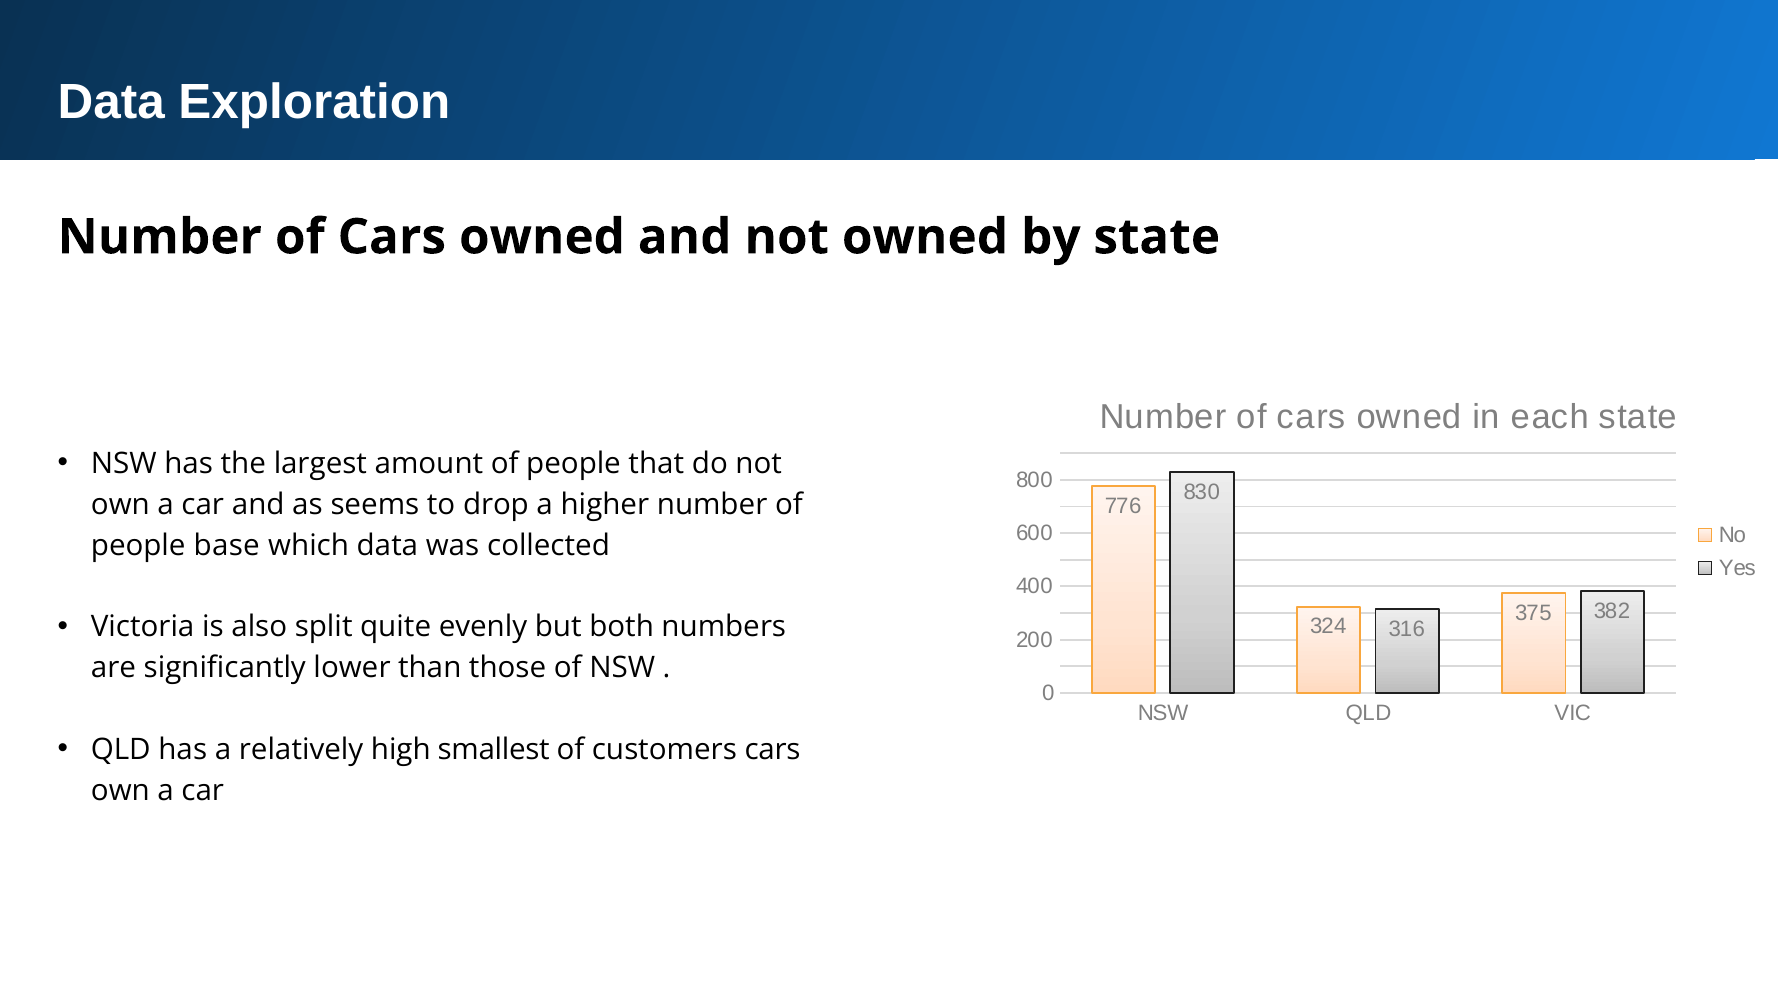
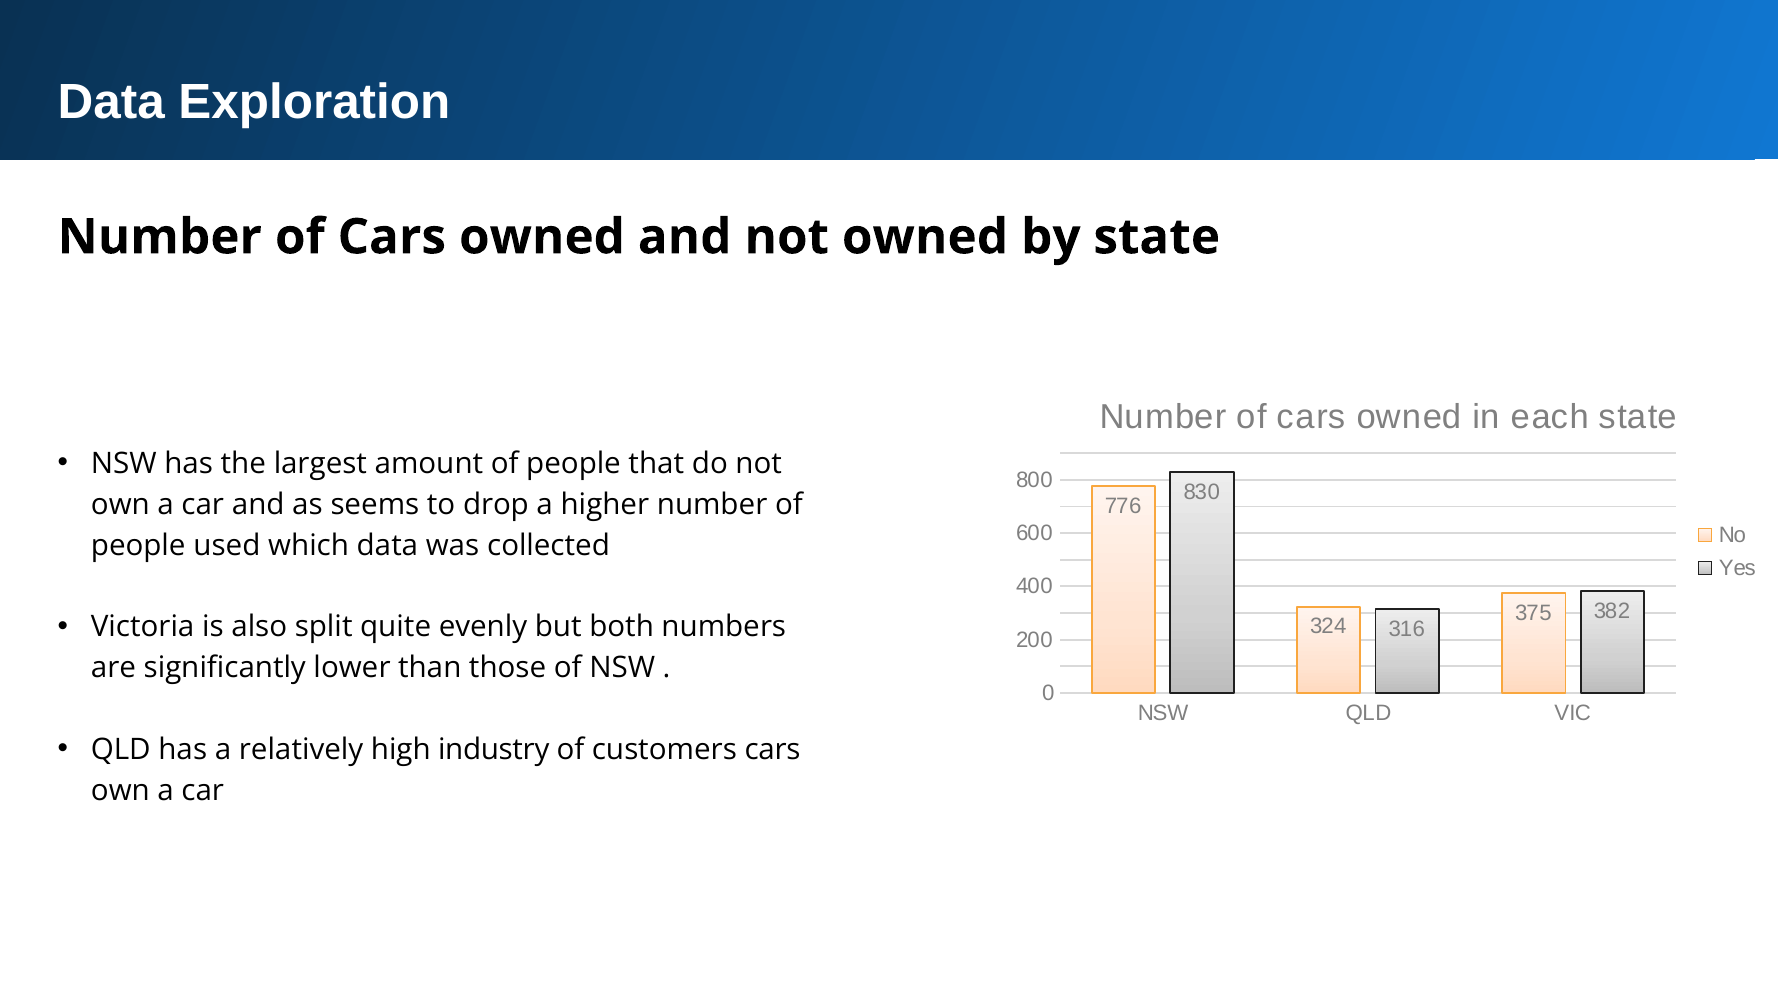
base: base -> used
smallest: smallest -> industry
